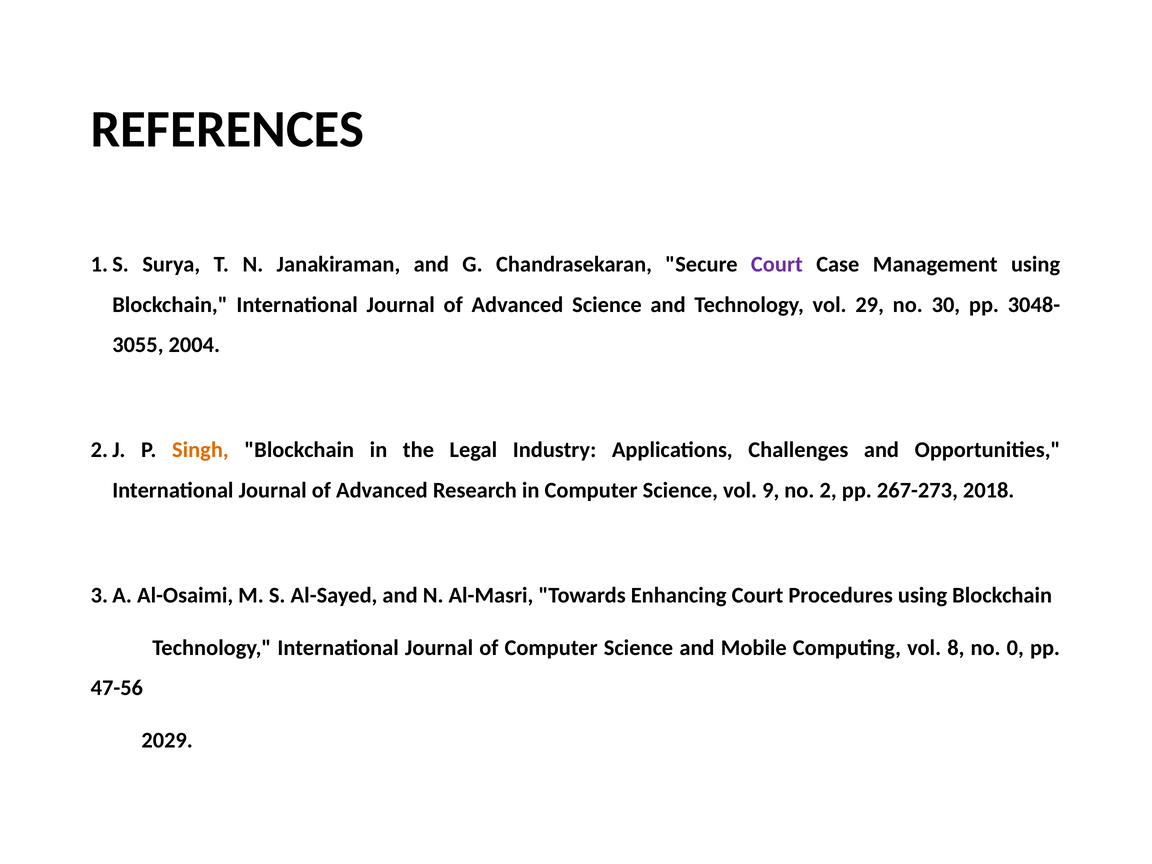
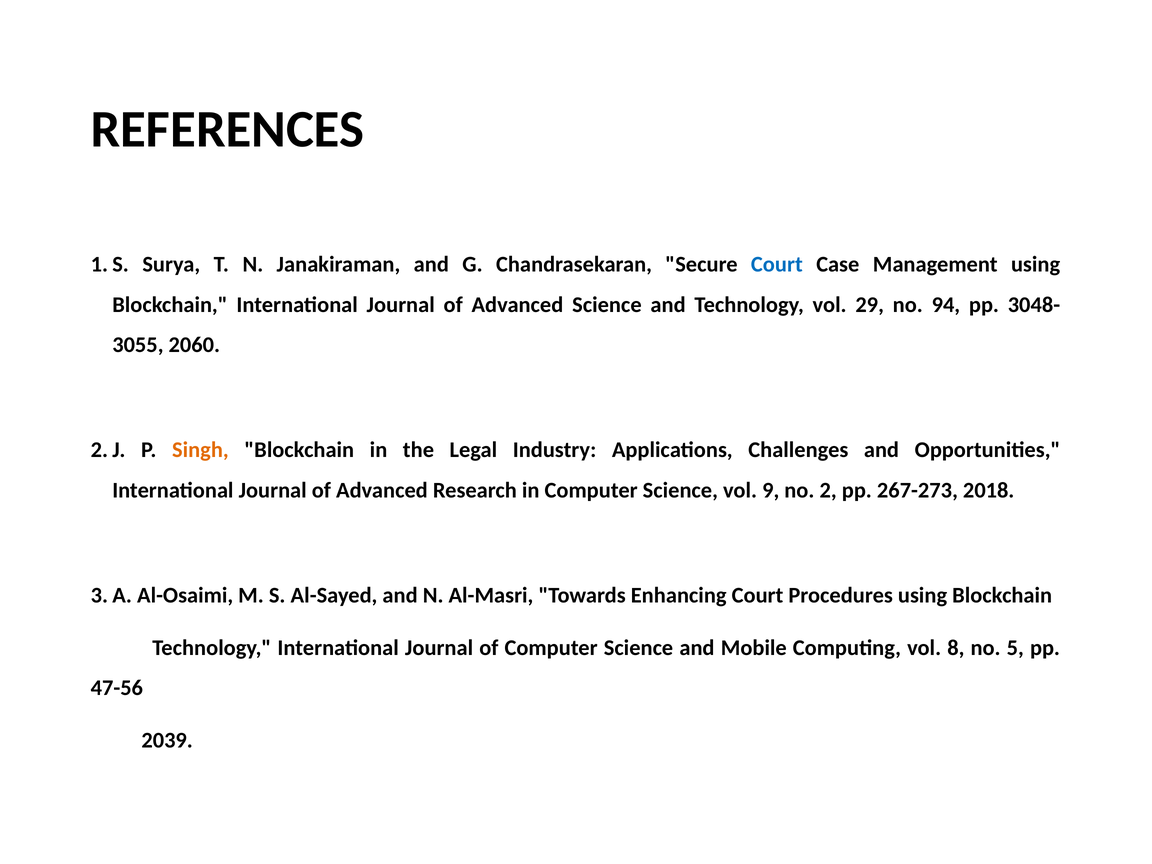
Court at (777, 264) colour: purple -> blue
30: 30 -> 94
2004: 2004 -> 2060
0: 0 -> 5
2029: 2029 -> 2039
